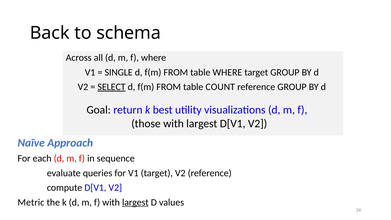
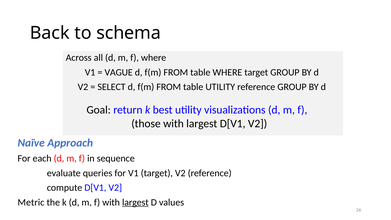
SINGLE: SINGLE -> VAGUE
SELECT underline: present -> none
table COUNT: COUNT -> UTILITY
